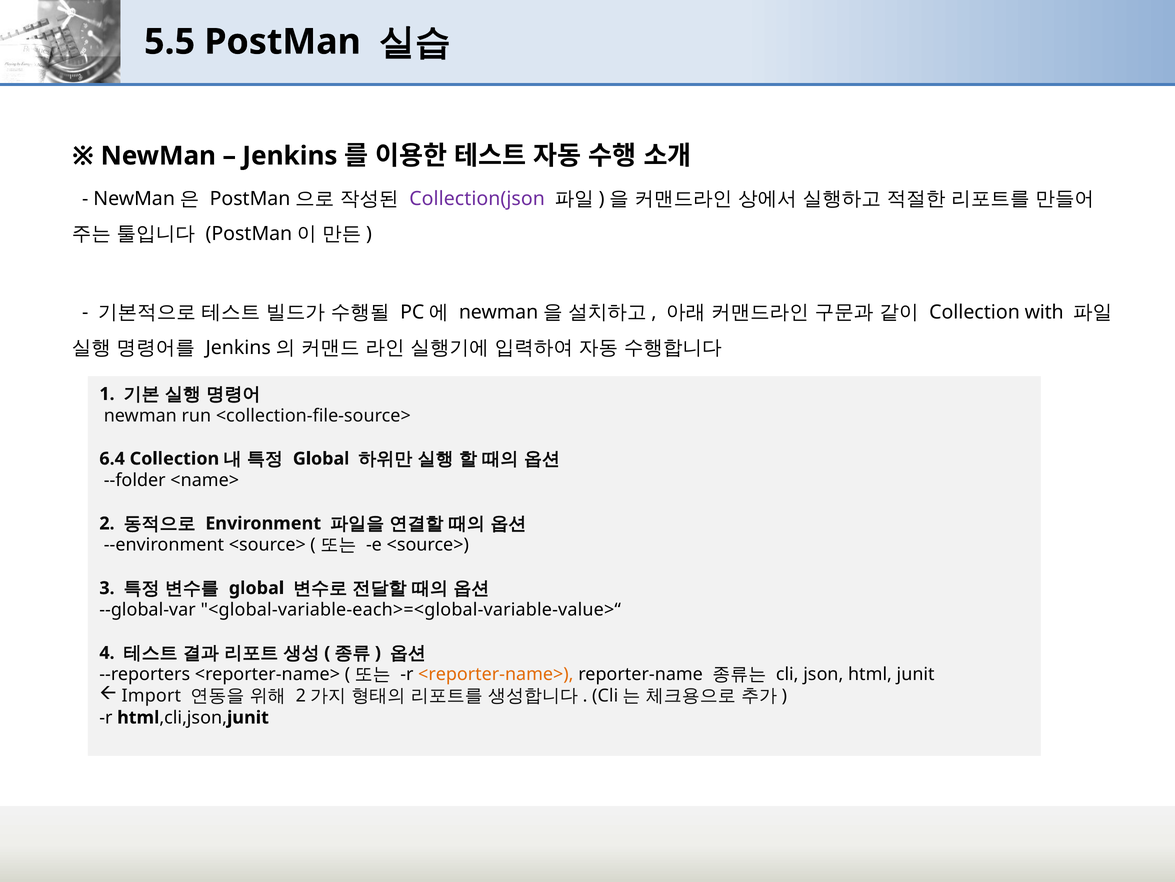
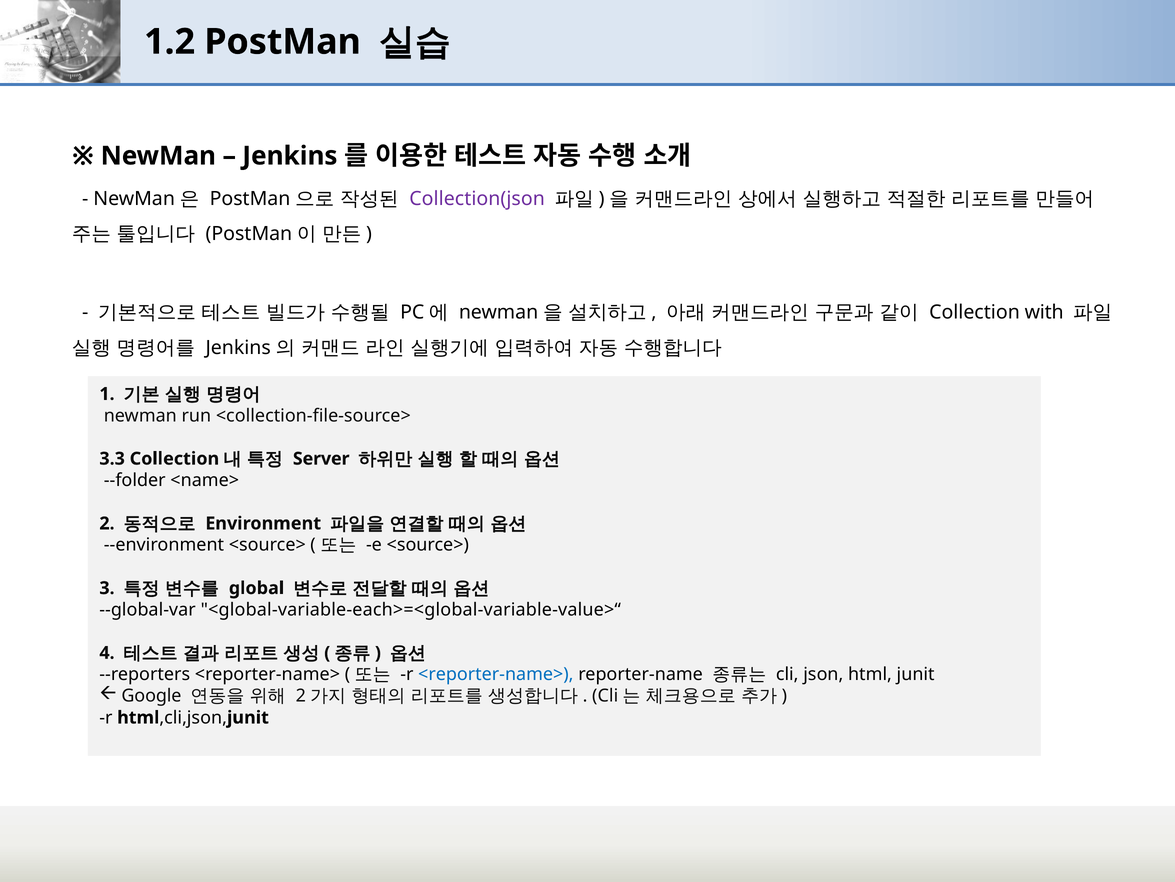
5.5: 5.5 -> 1.2
6.4: 6.4 -> 3.3
Global at (321, 458): Global -> Server
<reporter-name> at (496, 674) colour: orange -> blue
Import: Import -> Google
